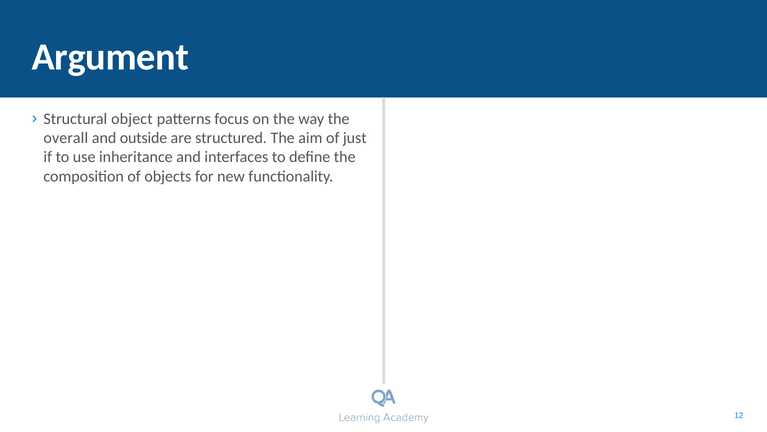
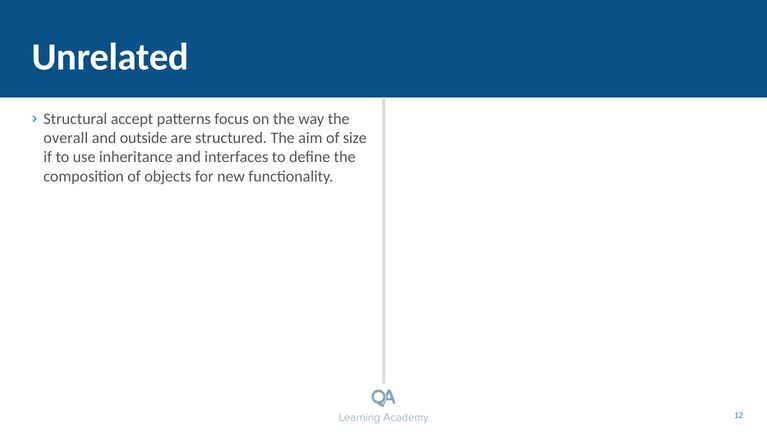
Argument: Argument -> Unrelated
object: object -> accept
just: just -> size
